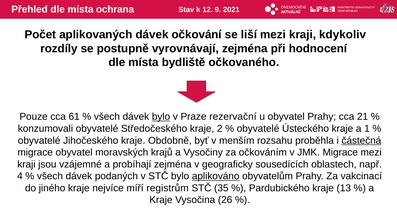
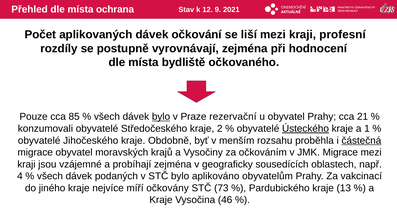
kdykoliv: kdykoliv -> profesní
61: 61 -> 85
Ústeckého underline: none -> present
aplikováno underline: present -> none
registrům: registrům -> očkovány
35: 35 -> 73
26: 26 -> 46
